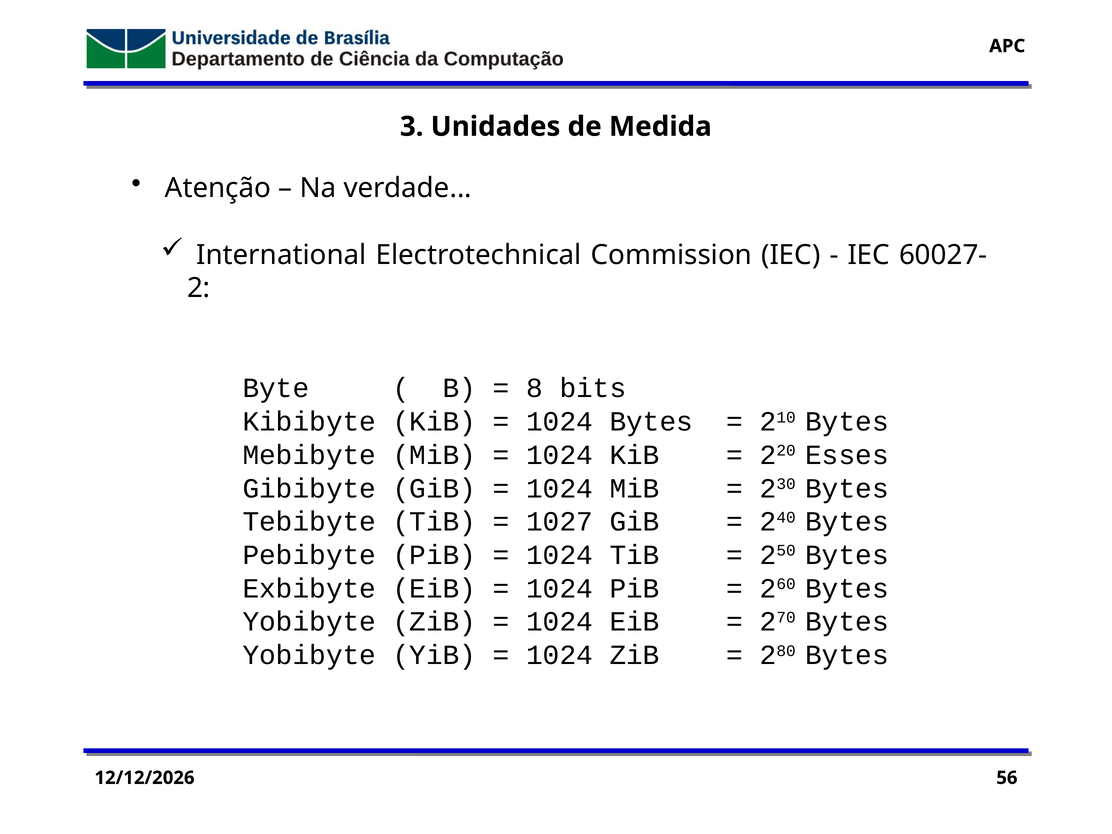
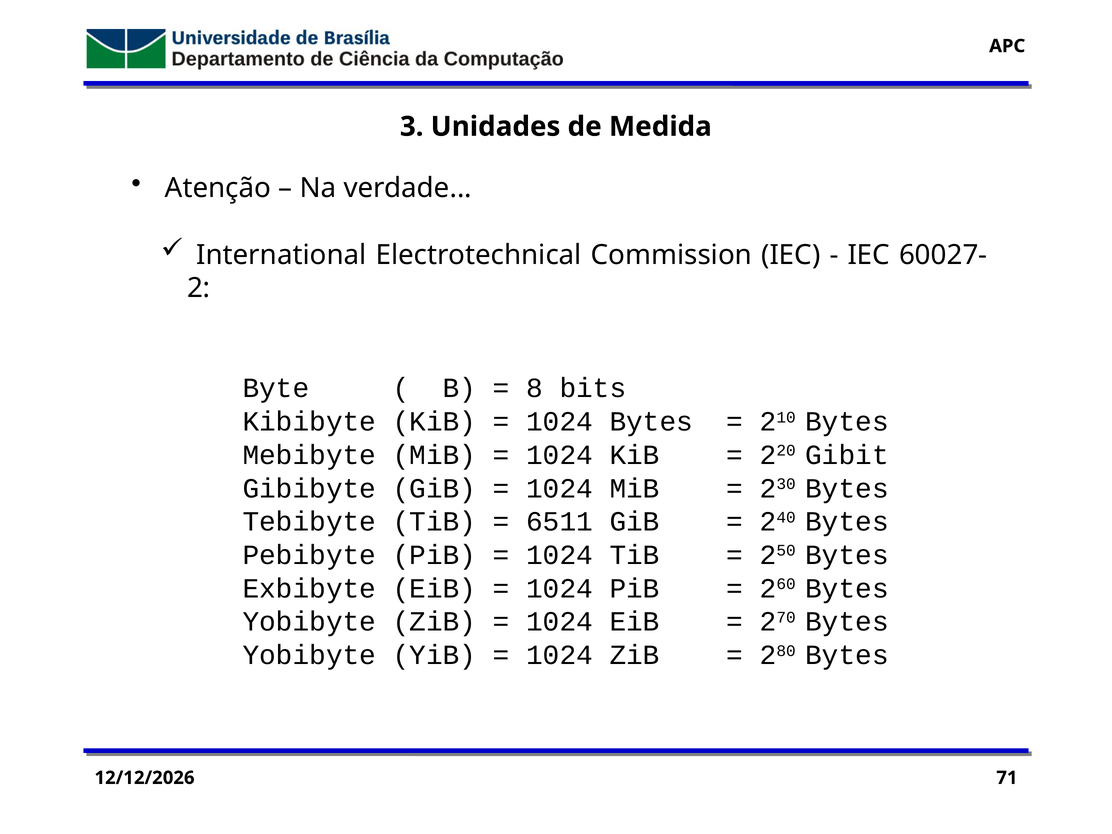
Esses: Esses -> Gibit
1027: 1027 -> 6511
56: 56 -> 71
